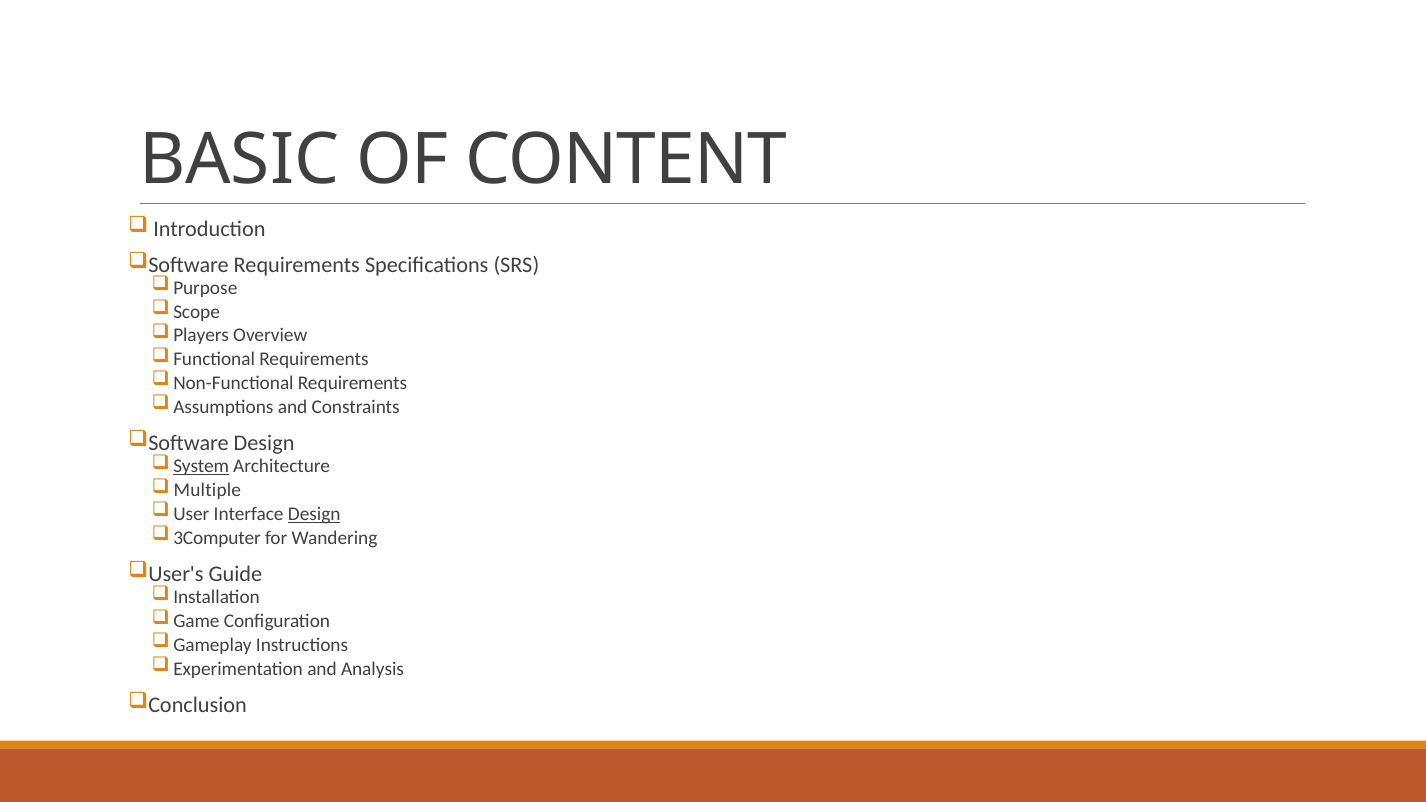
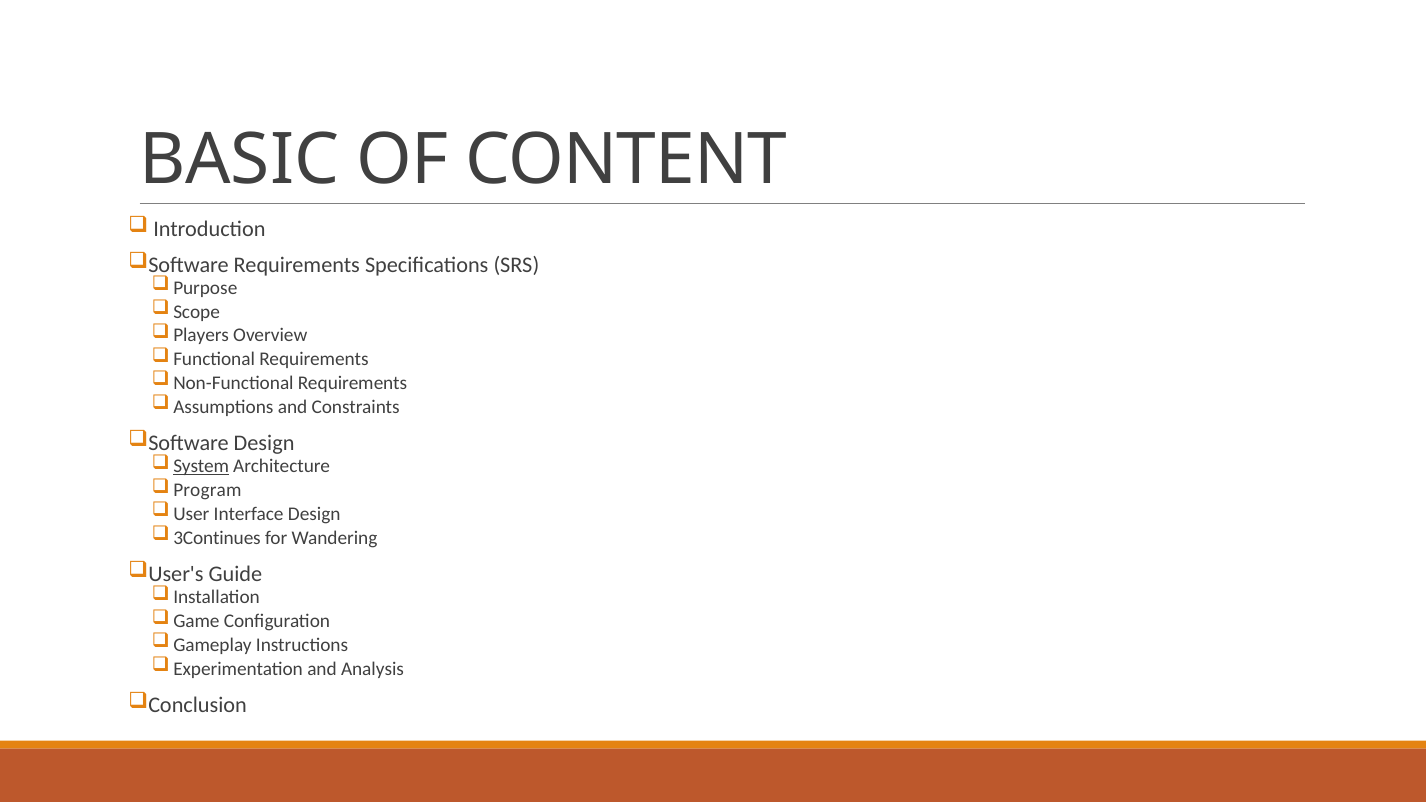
Multiple: Multiple -> Program
Design at (314, 514) underline: present -> none
3Computer: 3Computer -> 3Continues
